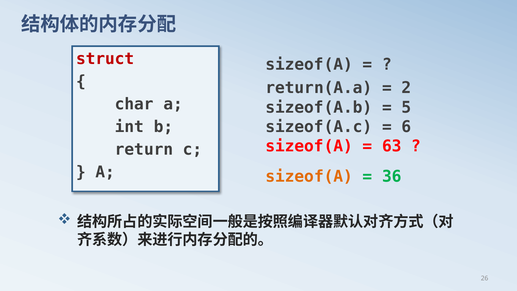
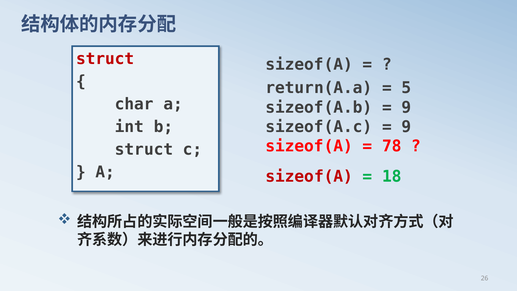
2: 2 -> 5
5 at (406, 107): 5 -> 9
6 at (406, 127): 6 -> 9
63: 63 -> 78
return at (144, 149): return -> struct
sizeof(A at (309, 177) colour: orange -> red
36: 36 -> 18
